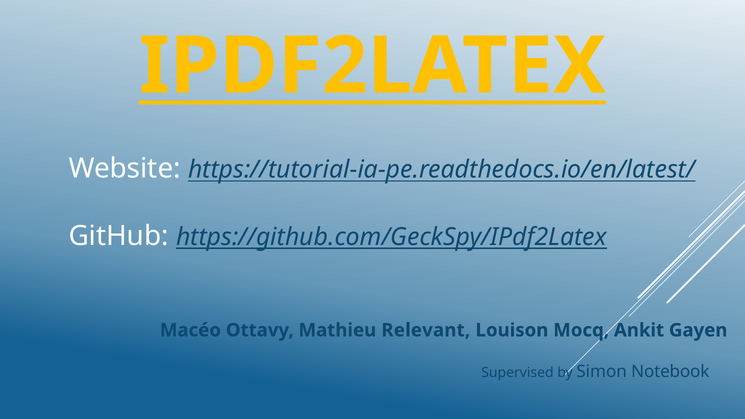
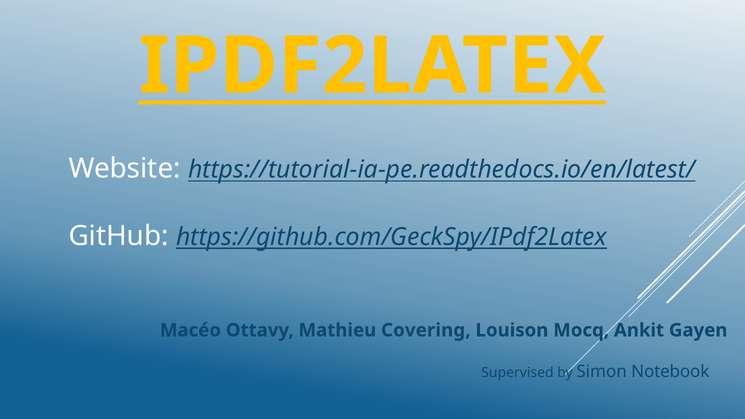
Relevant: Relevant -> Covering
